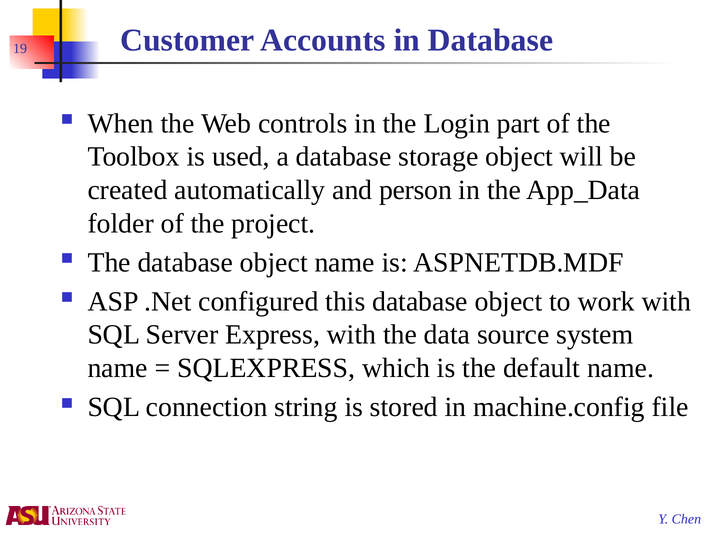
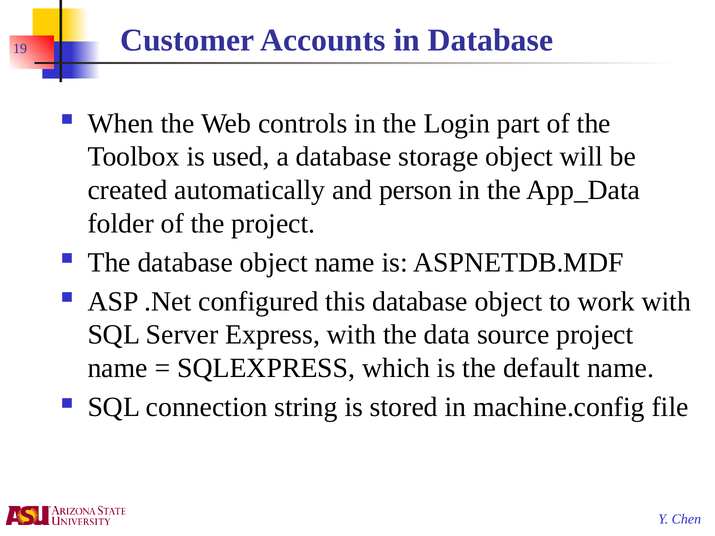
source system: system -> project
